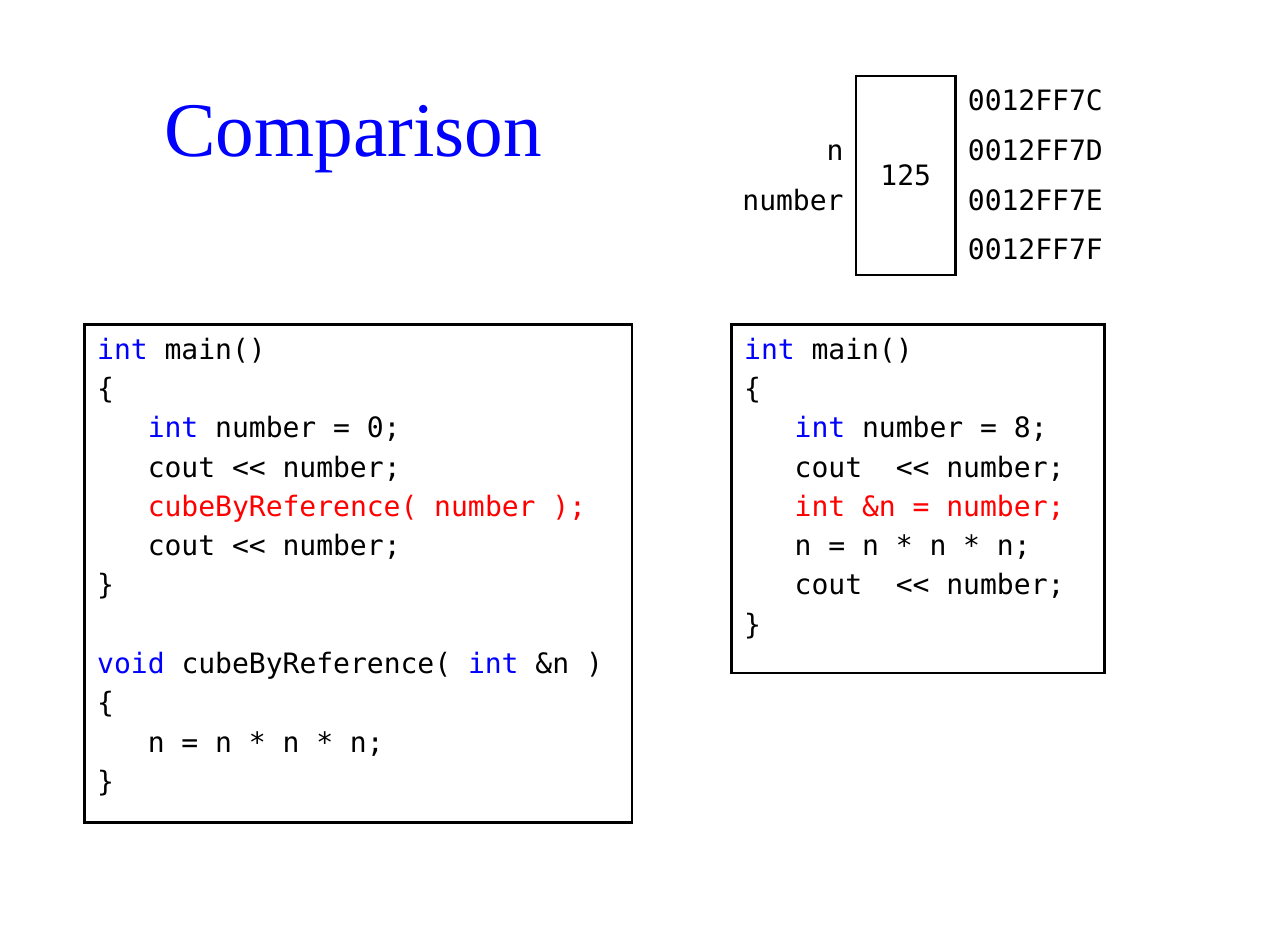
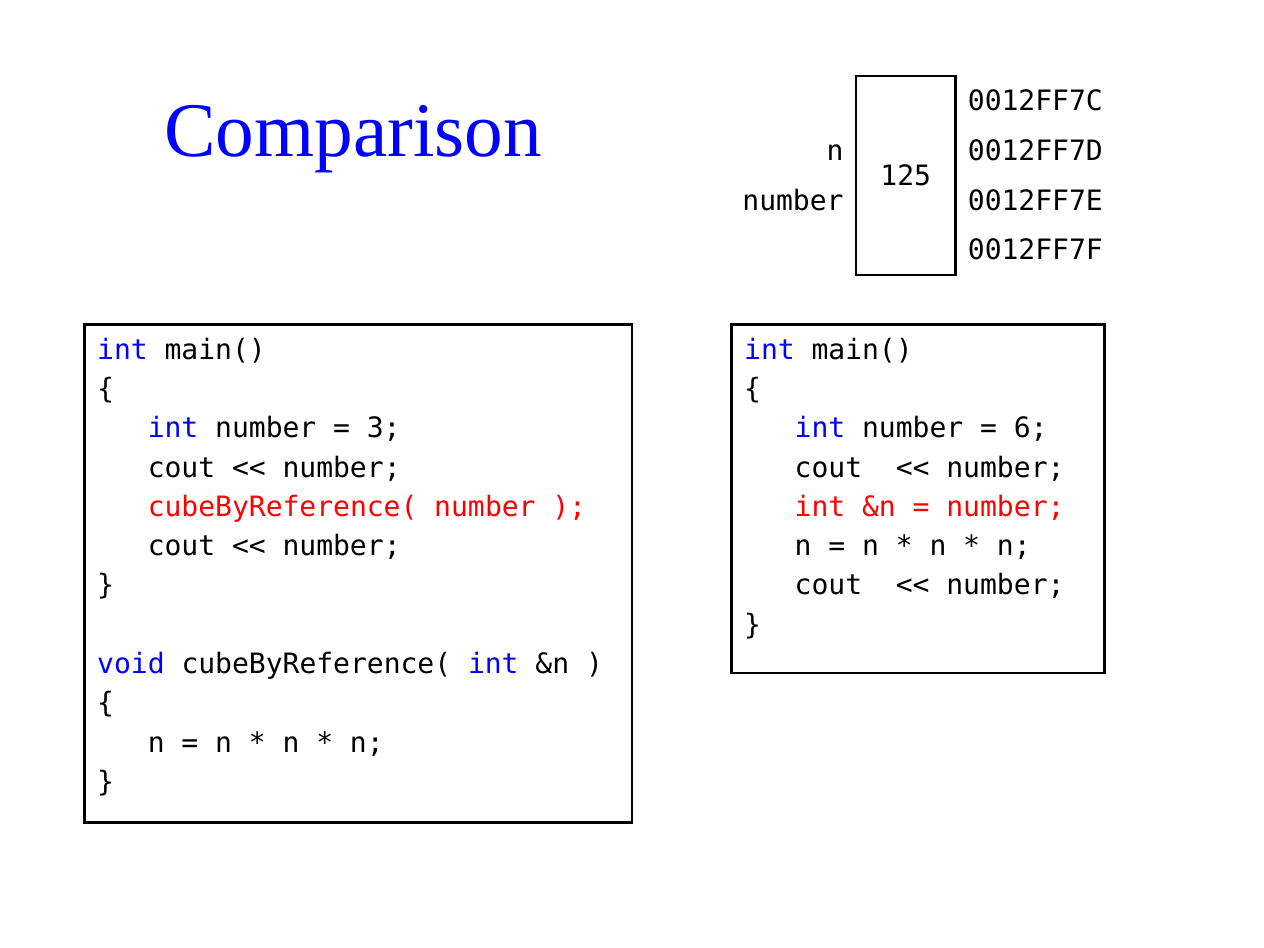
0: 0 -> 3
8: 8 -> 6
